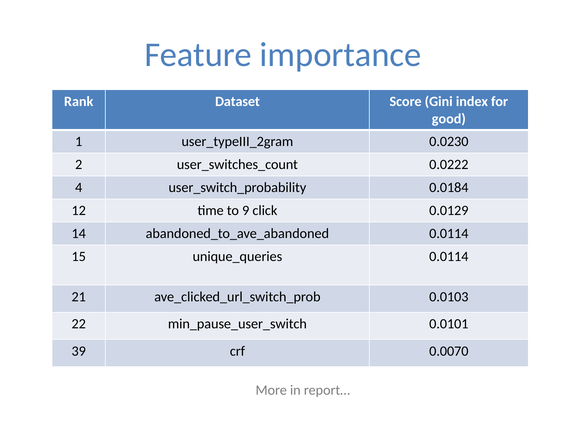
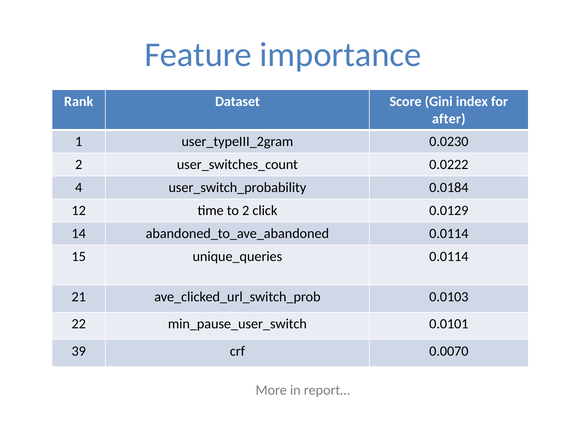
good: good -> after
to 9: 9 -> 2
